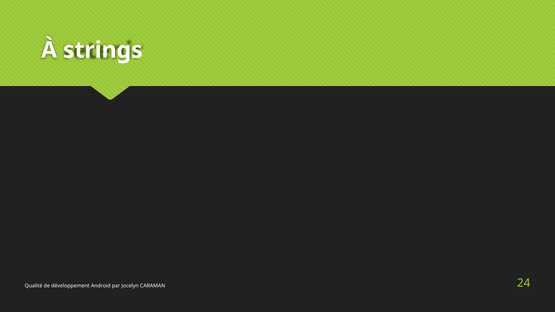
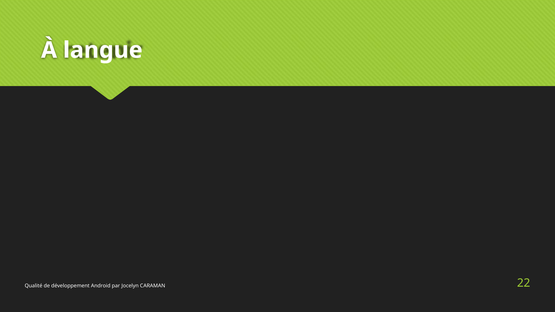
strings: strings -> langue
24: 24 -> 22
